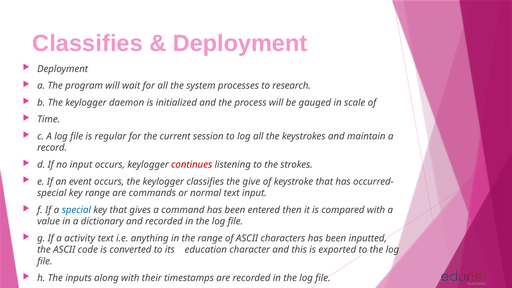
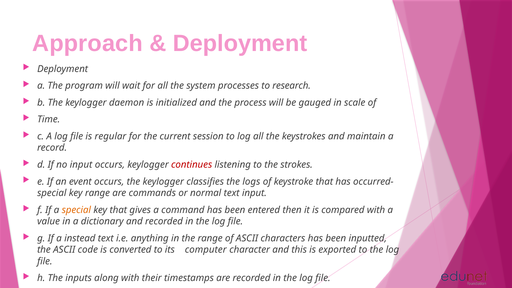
Classifies at (88, 43): Classifies -> Approach
give: give -> logs
special at (76, 210) colour: blue -> orange
activity: activity -> instead
education: education -> computer
